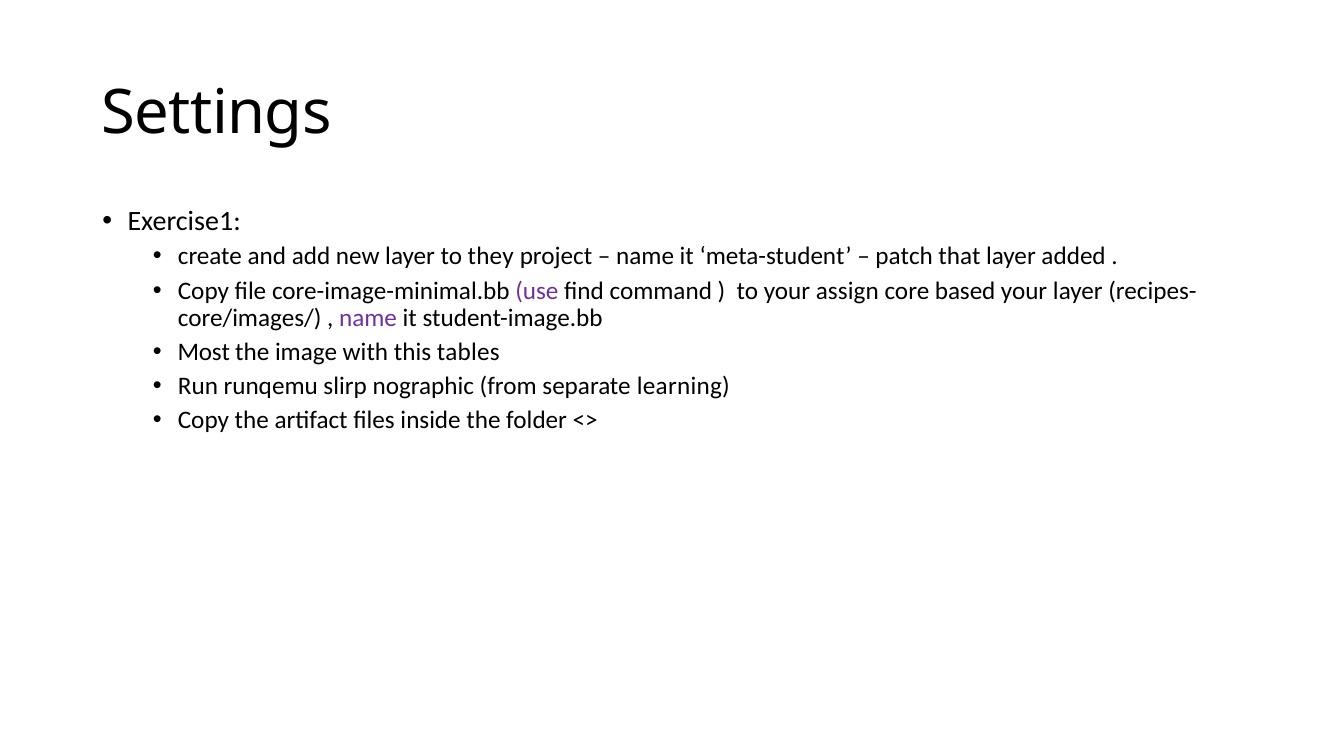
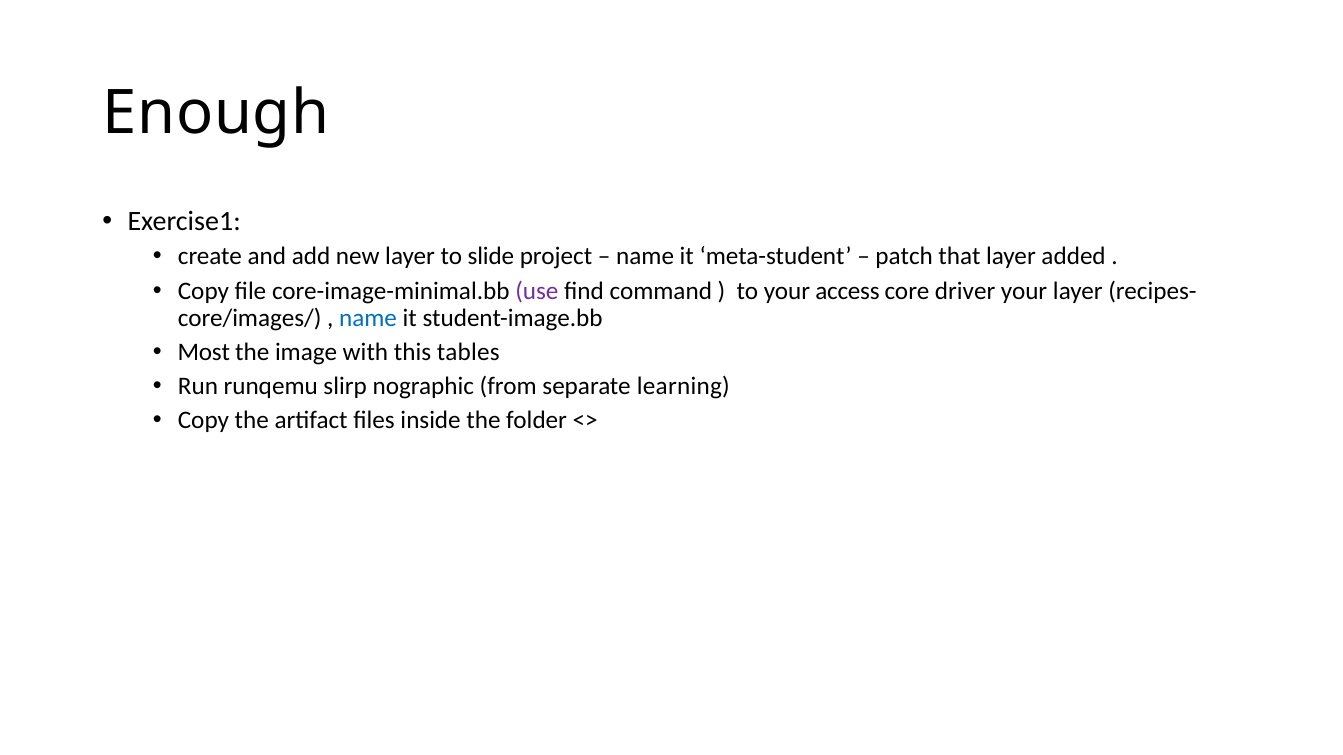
Settings: Settings -> Enough
they: they -> slide
assign: assign -> access
based: based -> driver
name at (368, 318) colour: purple -> blue
